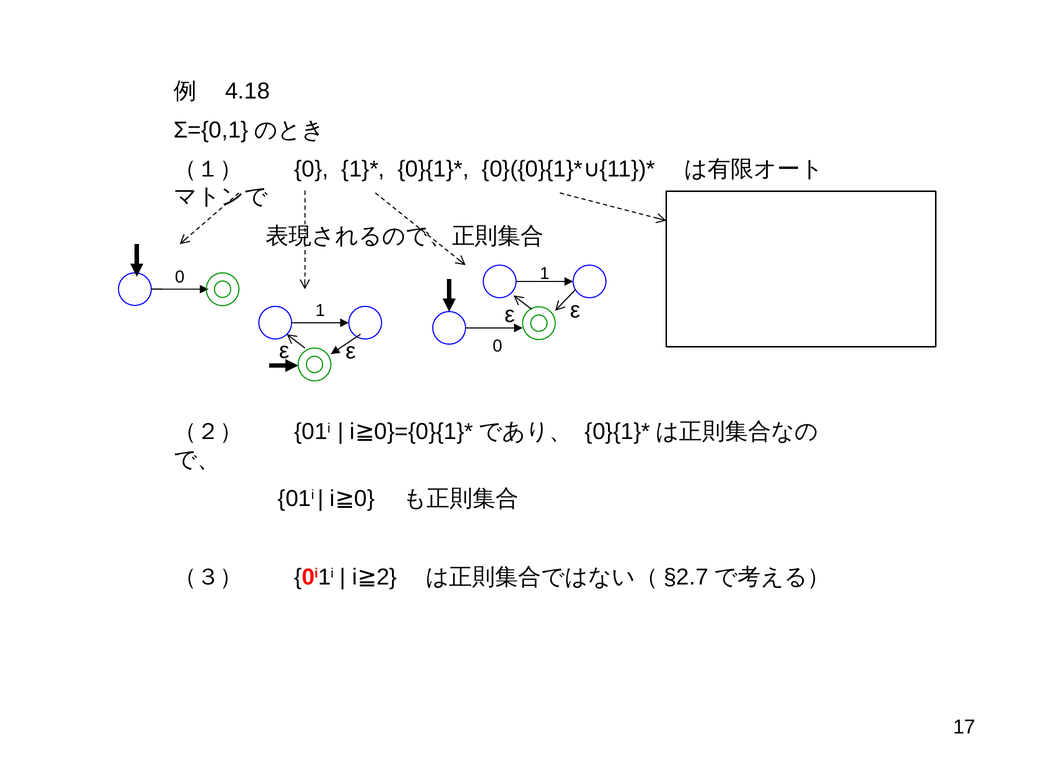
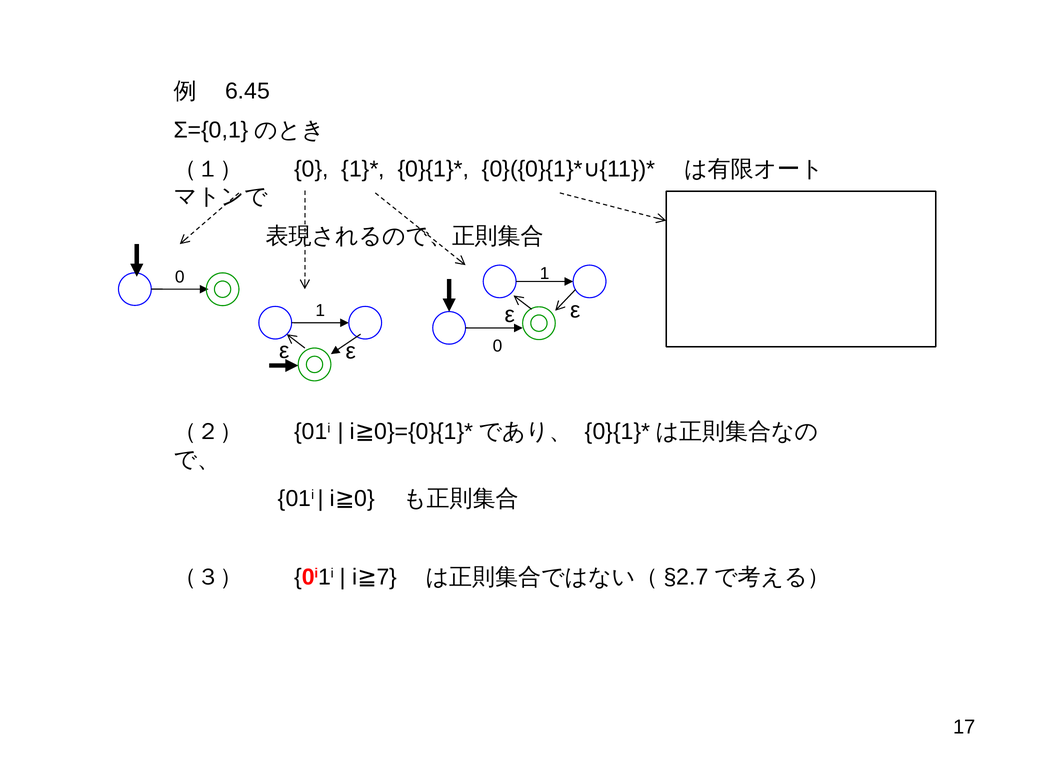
4.18: 4.18 -> 6.45
2: 2 -> 7
